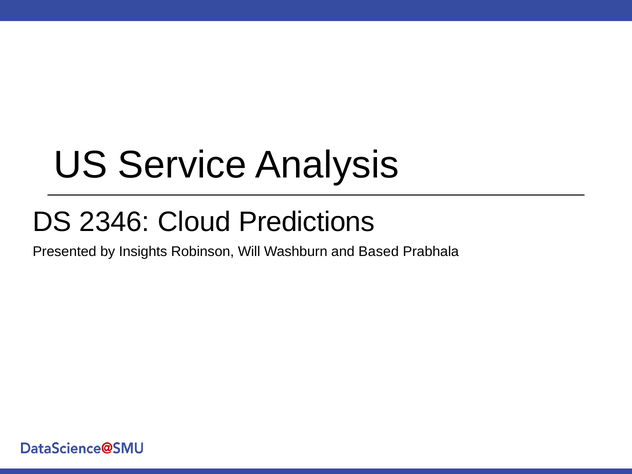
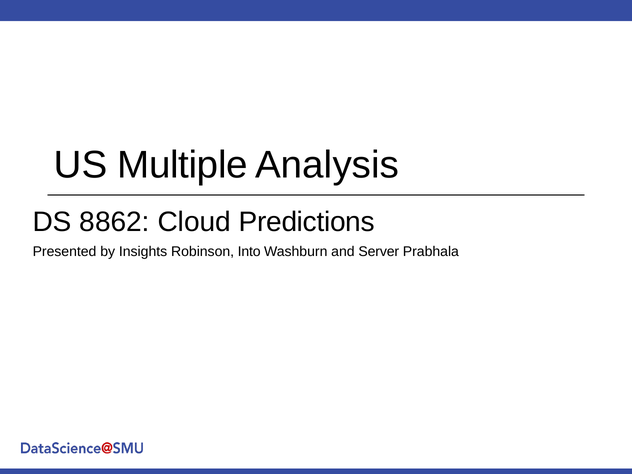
Service: Service -> Multiple
2346: 2346 -> 8862
Will: Will -> Into
Based: Based -> Server
